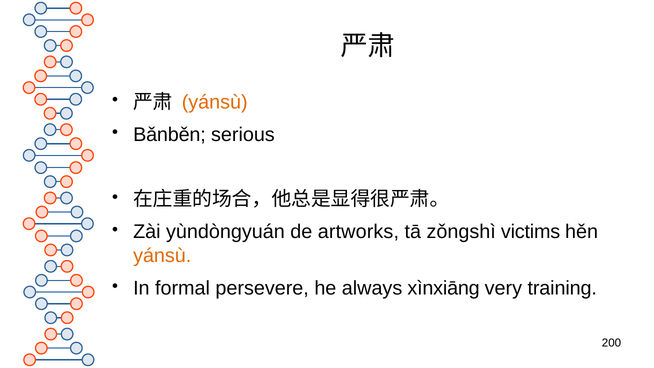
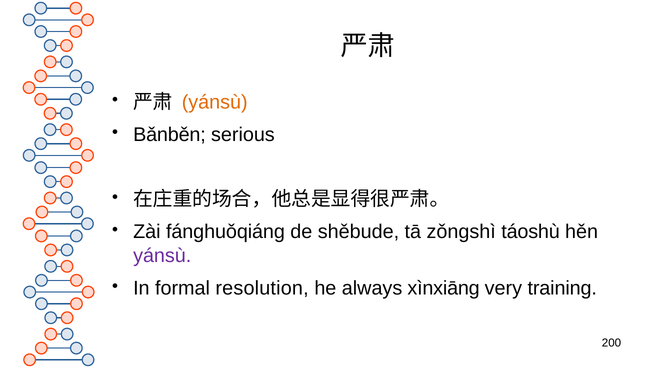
yùndòngyuán: yùndòngyuán -> fánghuǒqiáng
artworks: artworks -> shěbude
victims: victims -> táoshù
yánsù at (162, 256) colour: orange -> purple
persevere: persevere -> resolution
